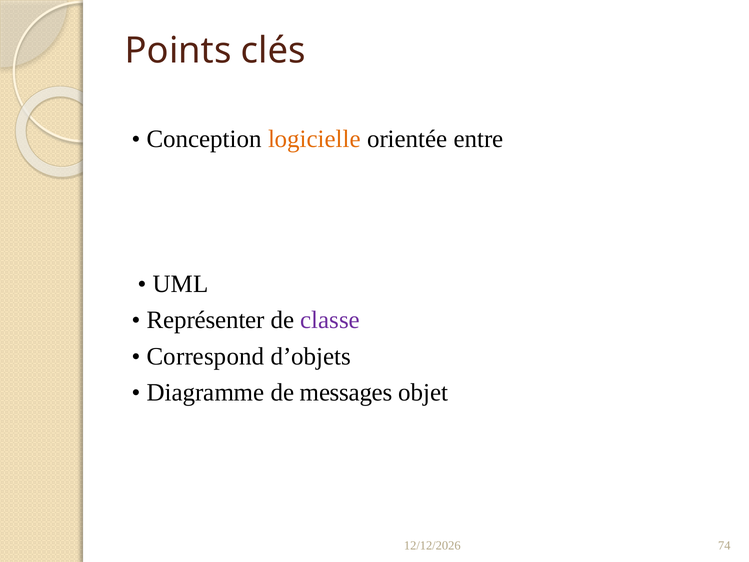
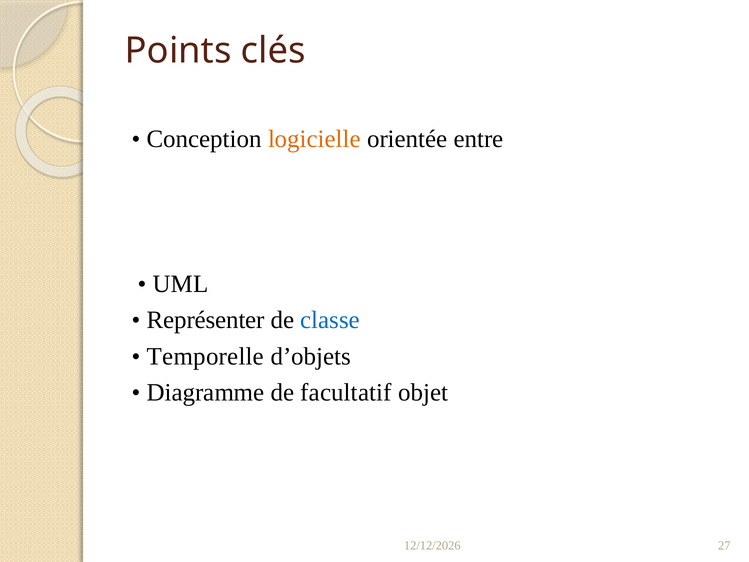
classe colour: purple -> blue
Correspond: Correspond -> Temporelle
messages: messages -> facultatif
74: 74 -> 27
